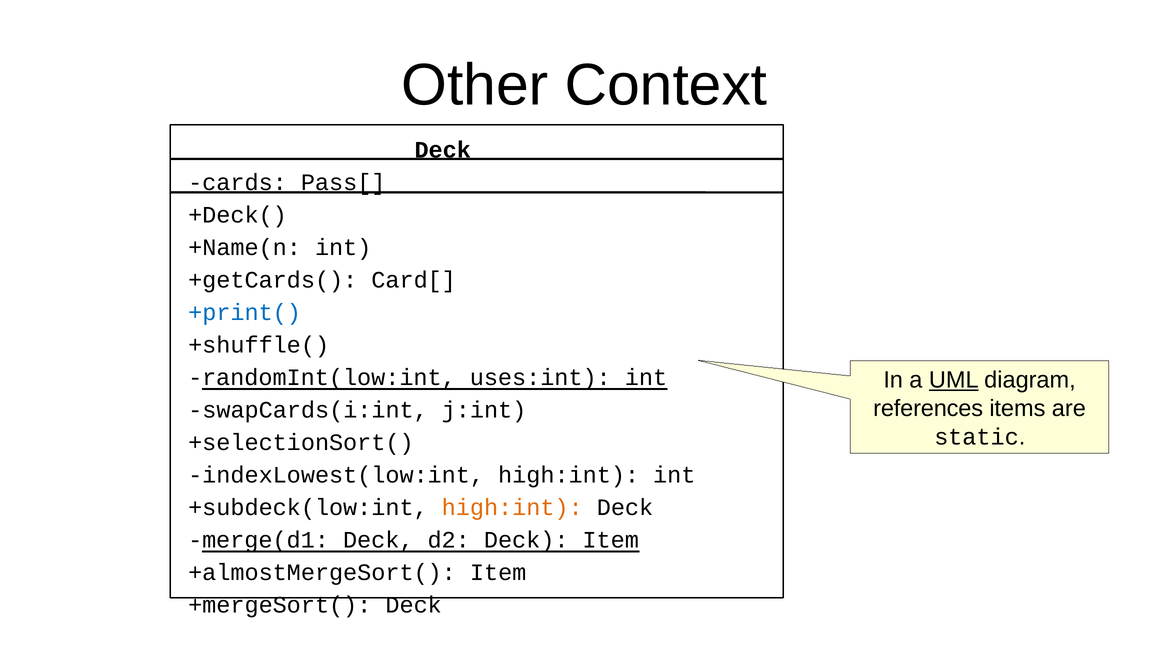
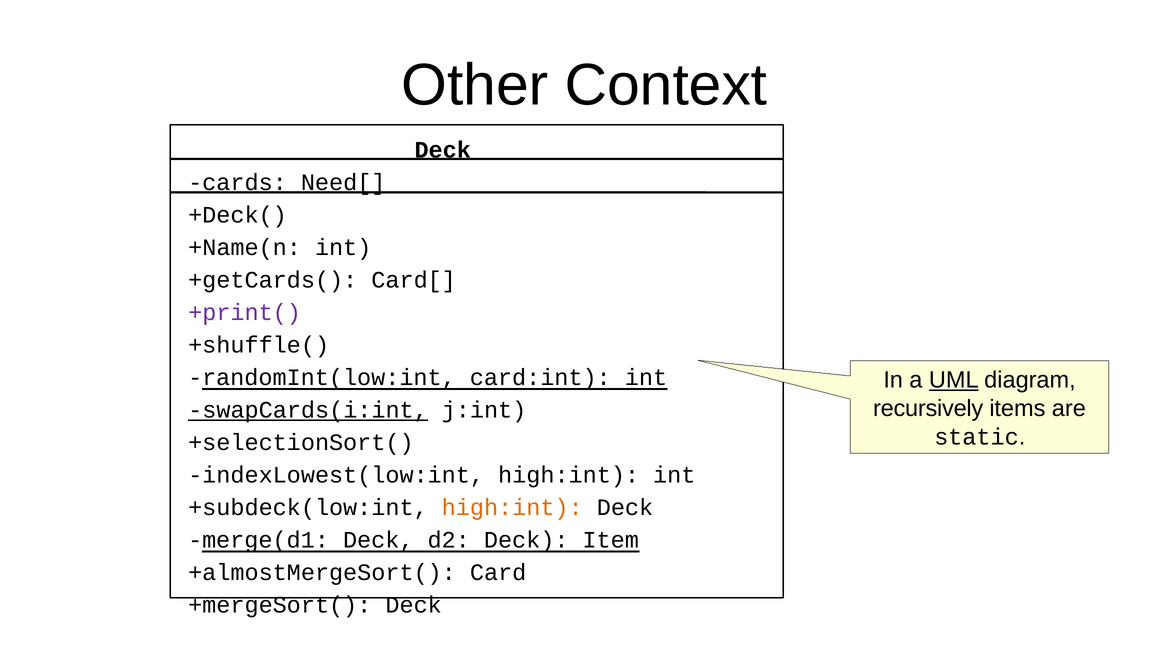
Pass[: Pass[ -> Need[
+print( colour: blue -> purple
uses:int: uses:int -> card:int
references: references -> recursively
swapCards(i:int underline: none -> present
+almostMergeSort( Item: Item -> Card
